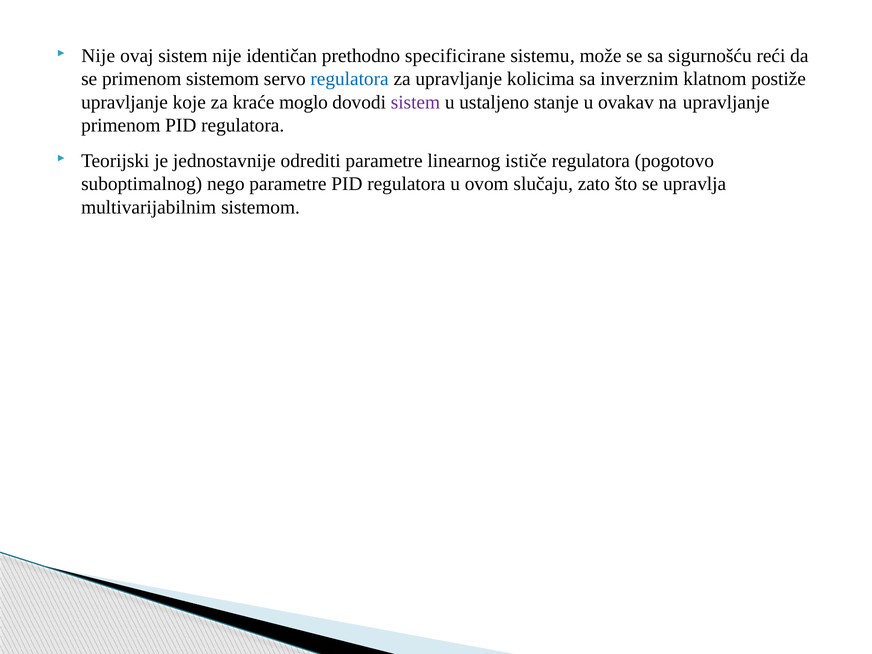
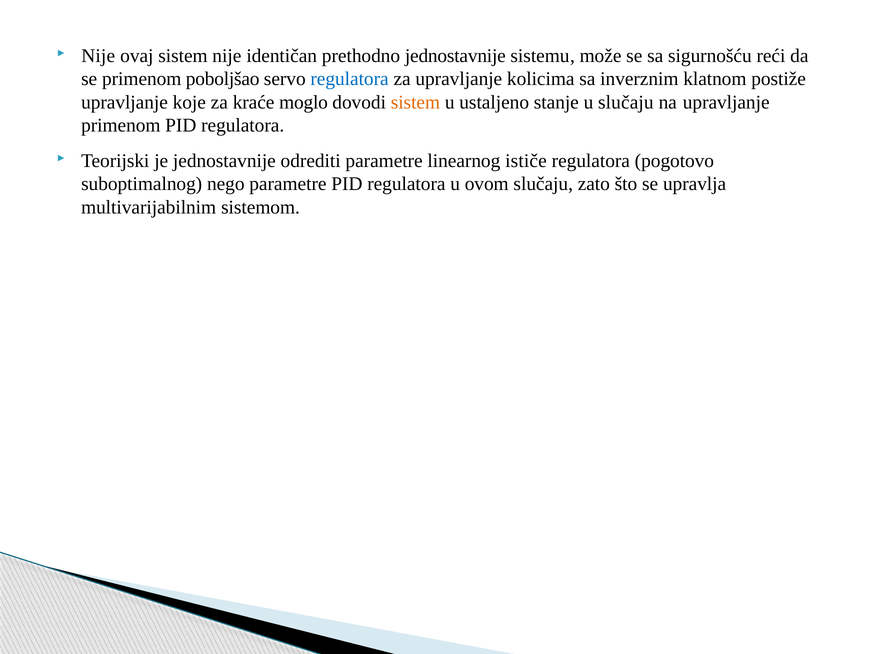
prethodno specificirane: specificirane -> jednostavnije
primenom sistemom: sistemom -> poboljšao
sistem at (415, 102) colour: purple -> orange
u ovakav: ovakav -> slučaju
